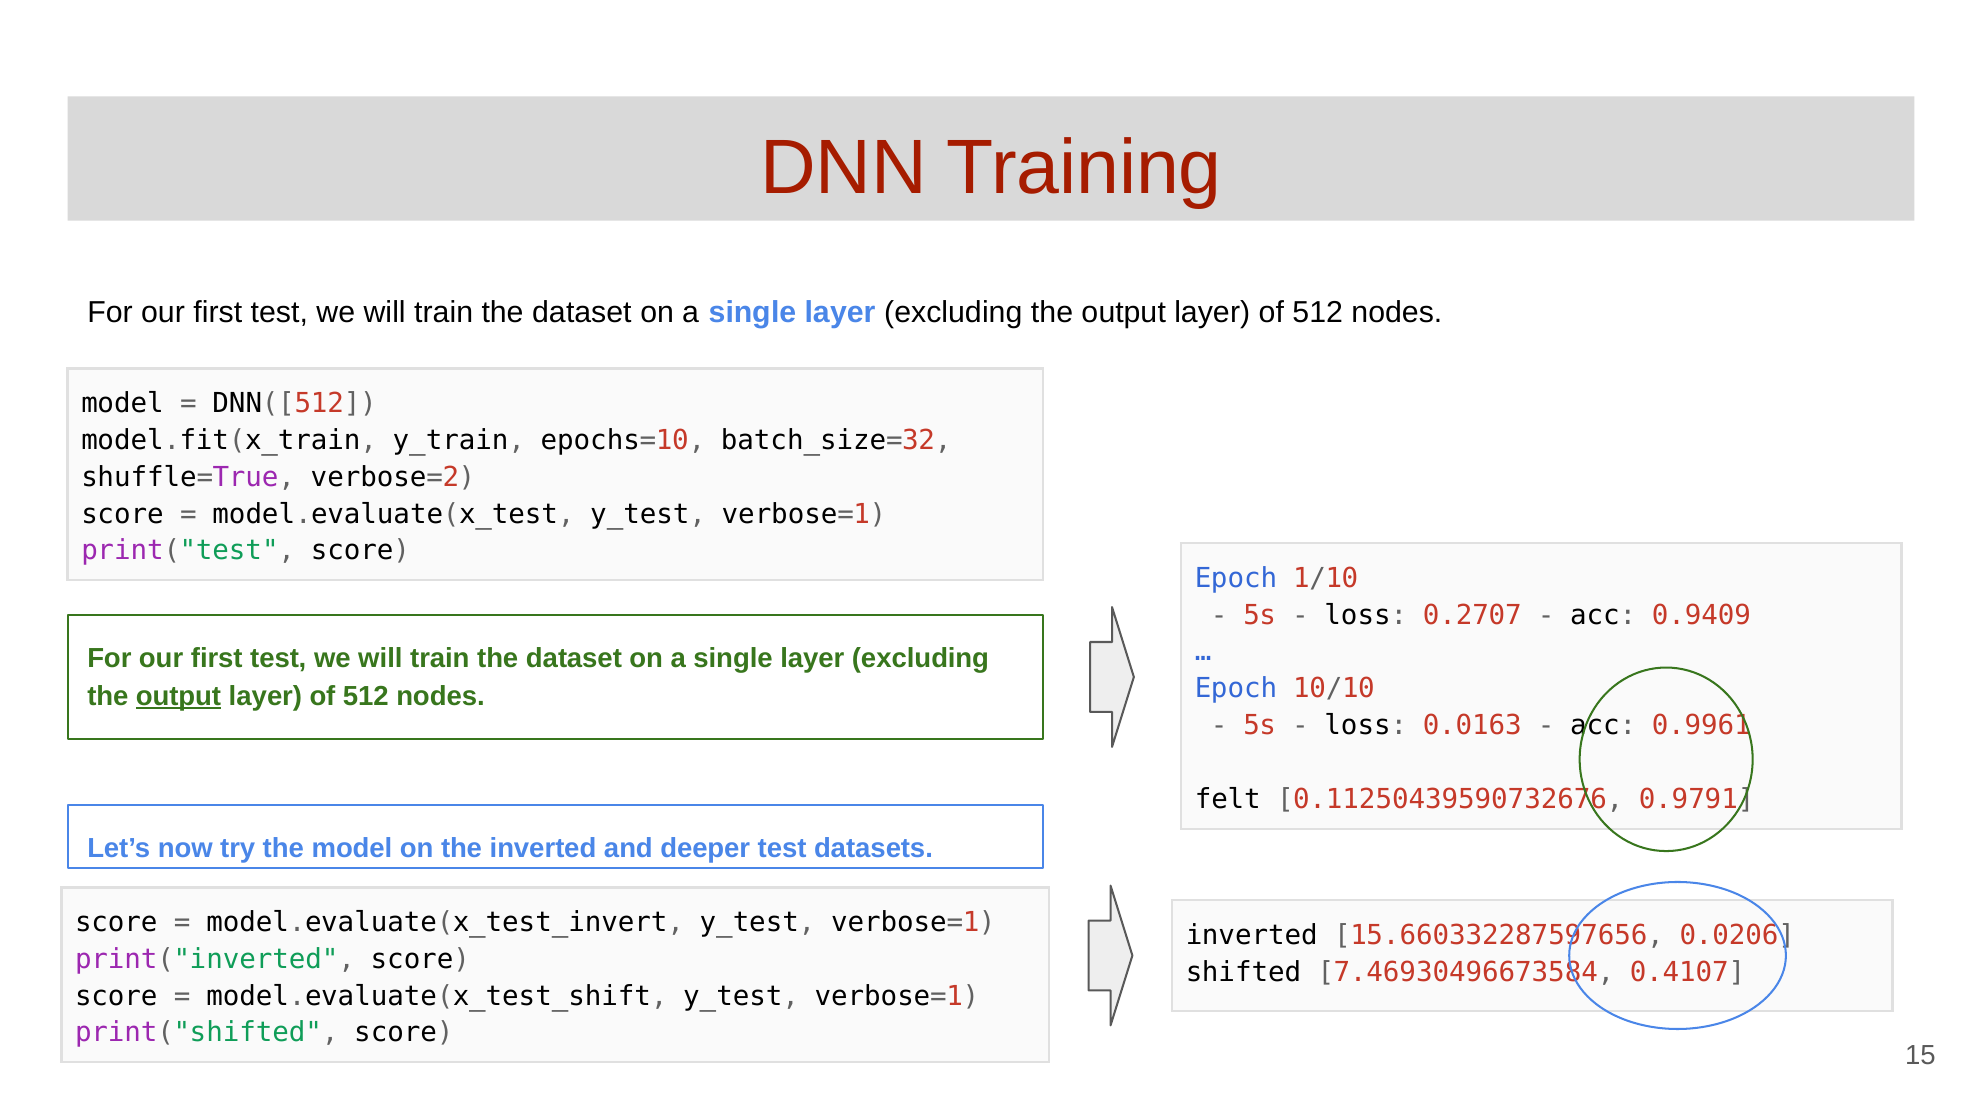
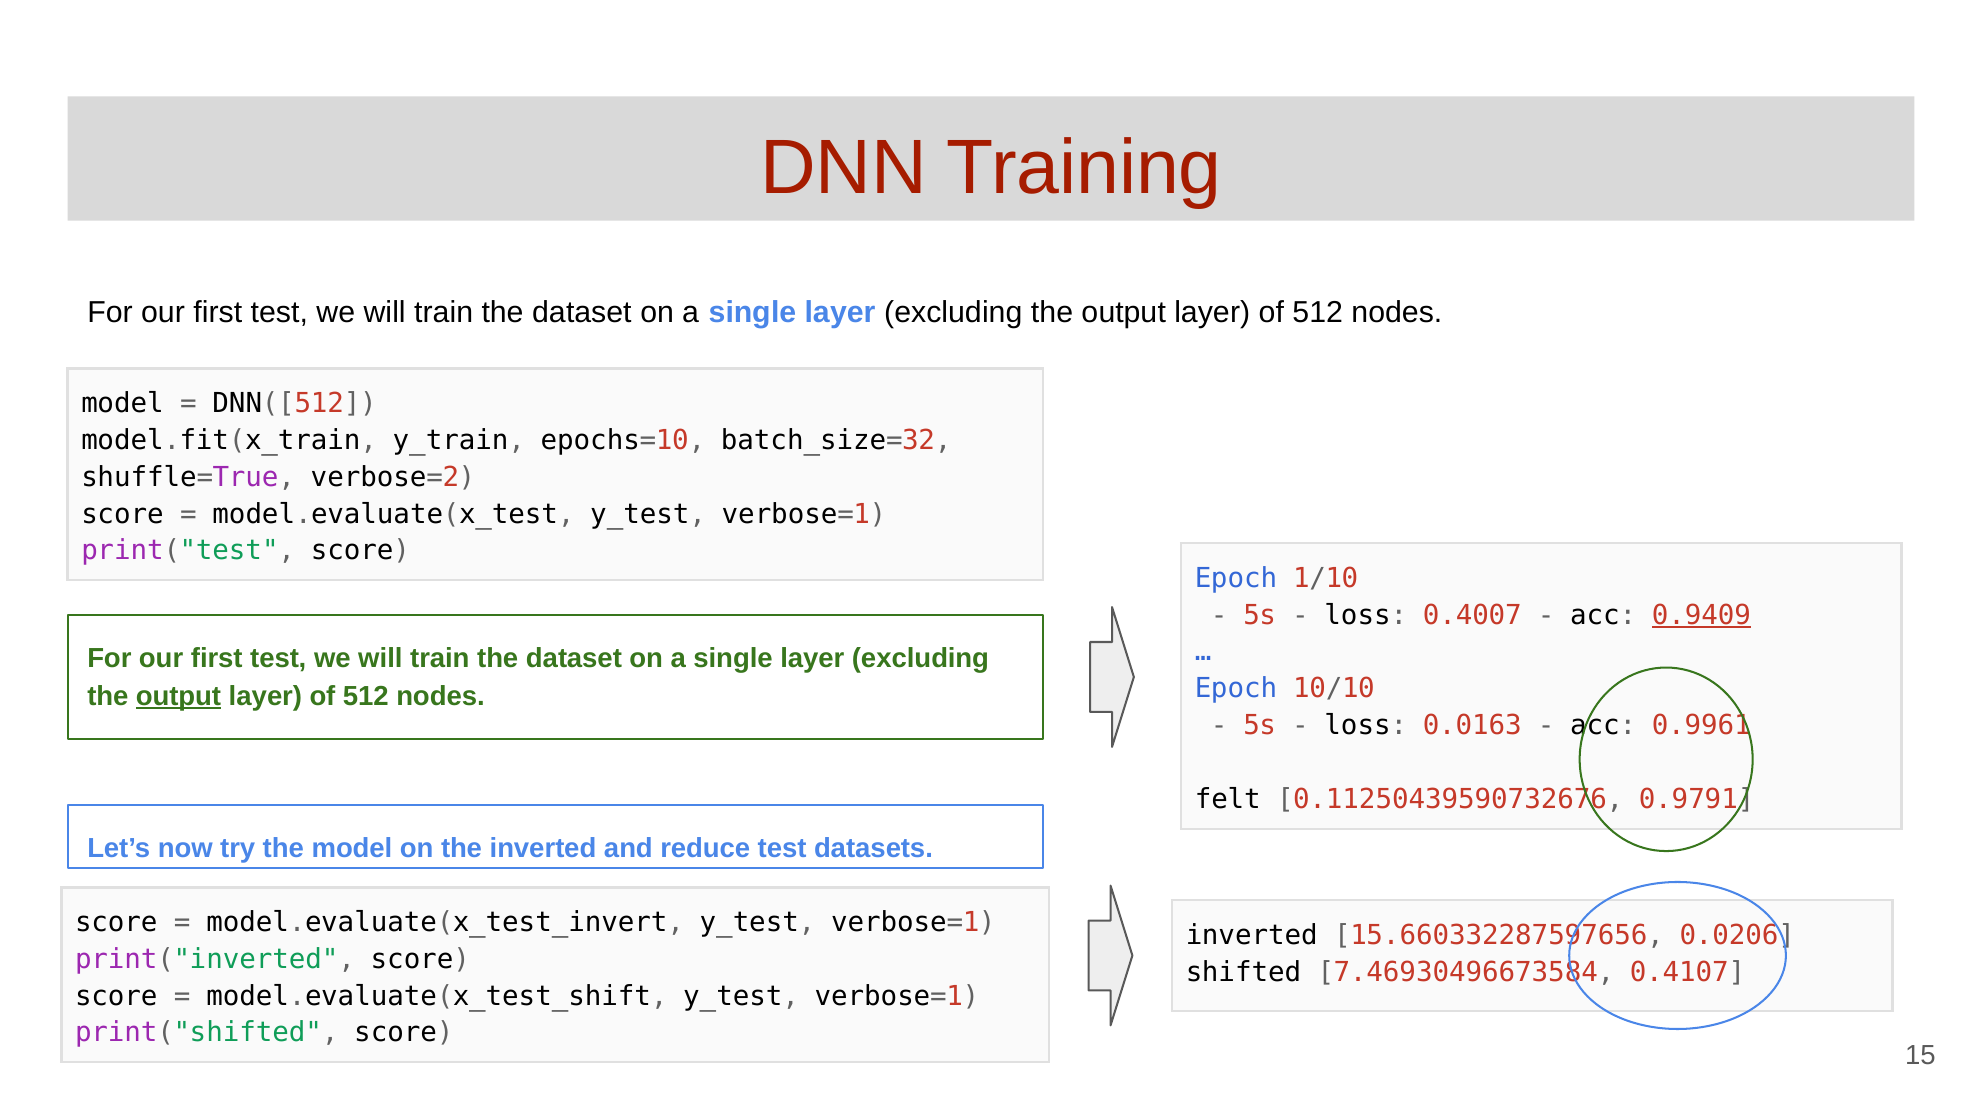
0.2707: 0.2707 -> 0.4007
0.9409 underline: none -> present
deeper: deeper -> reduce
